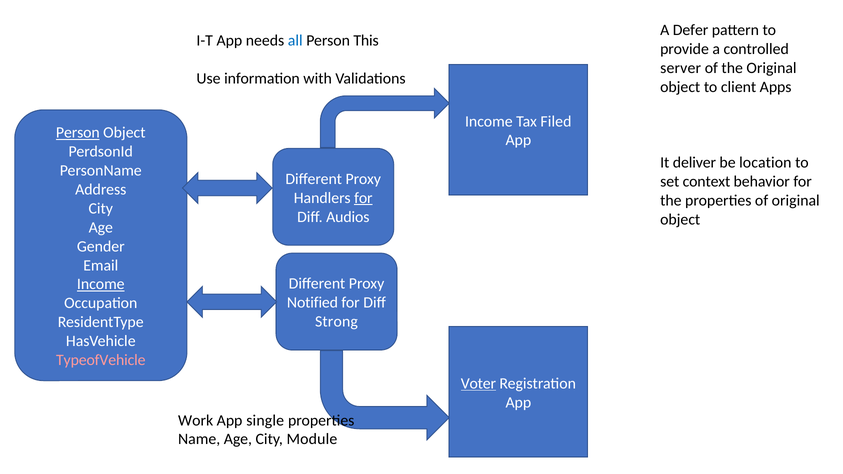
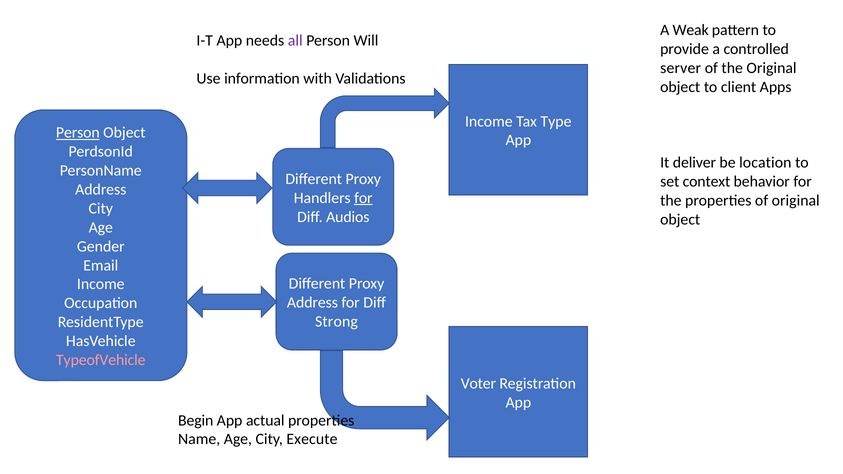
Defer: Defer -> Weak
all colour: blue -> purple
This: This -> Will
Filed: Filed -> Type
Income at (101, 284) underline: present -> none
Notified at (313, 303): Notified -> Address
Voter underline: present -> none
Work: Work -> Begin
single: single -> actual
Module: Module -> Execute
